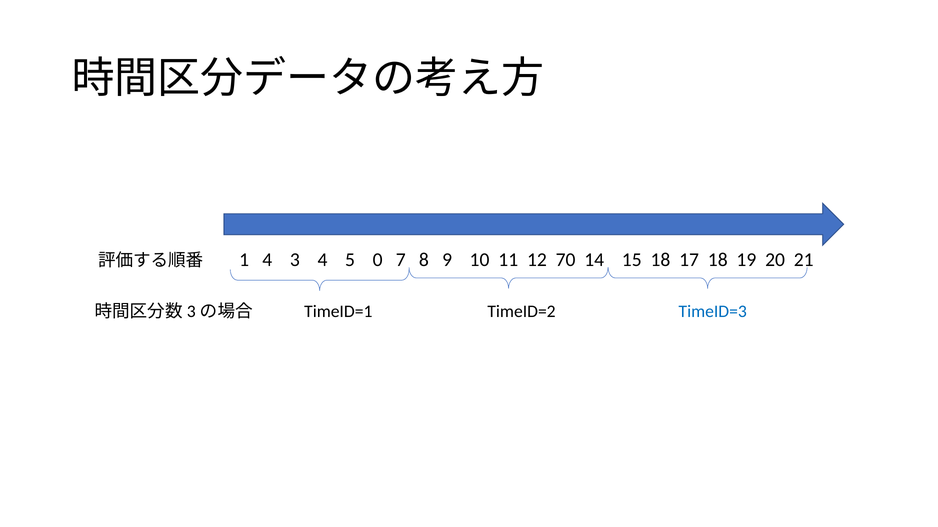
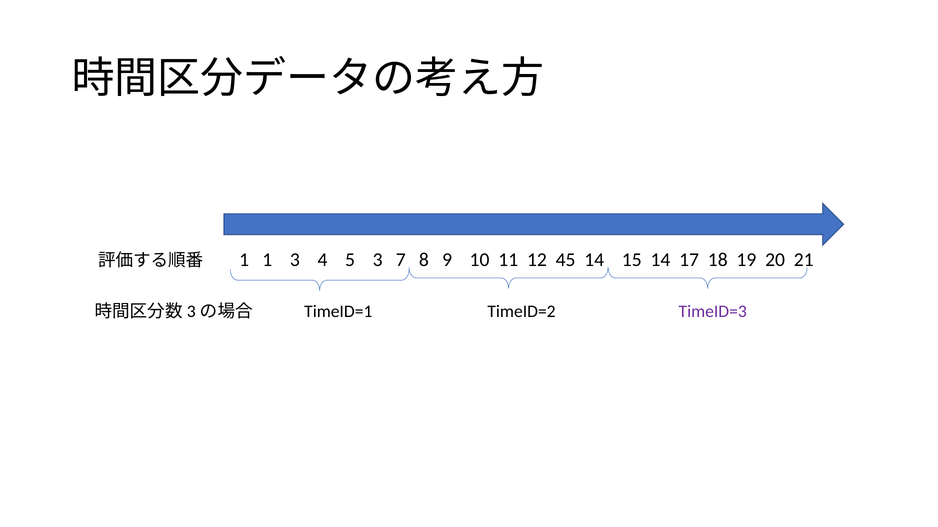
1 4: 4 -> 1
5 0: 0 -> 3
70: 70 -> 45
15 18: 18 -> 14
TimeID=3 colour: blue -> purple
